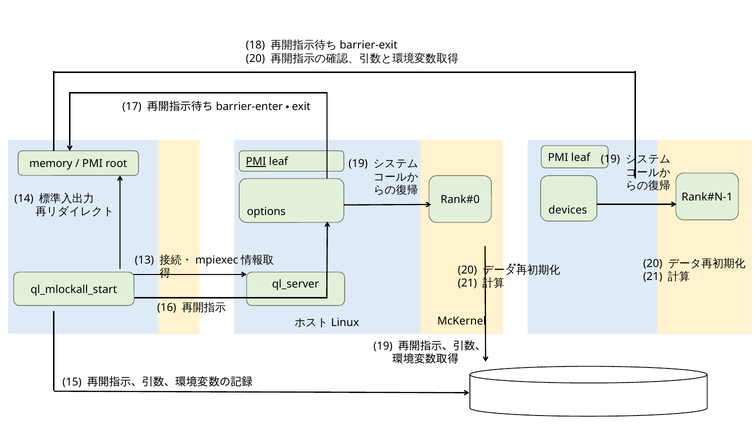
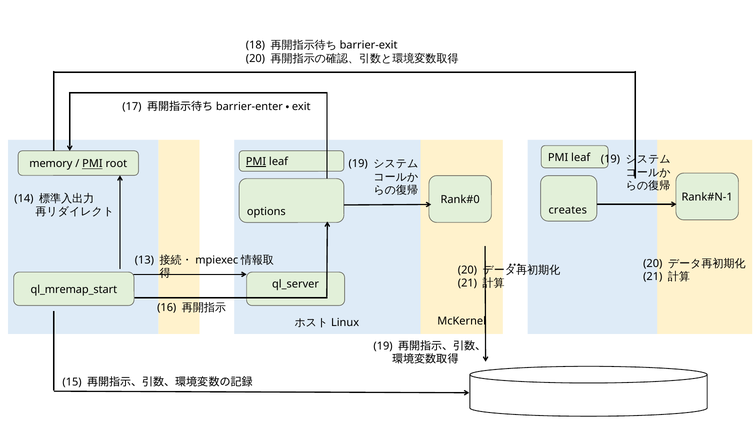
PMI at (92, 164) underline: none -> present
devices: devices -> creates
ql_mlockall_start: ql_mlockall_start -> ql_mremap_start
